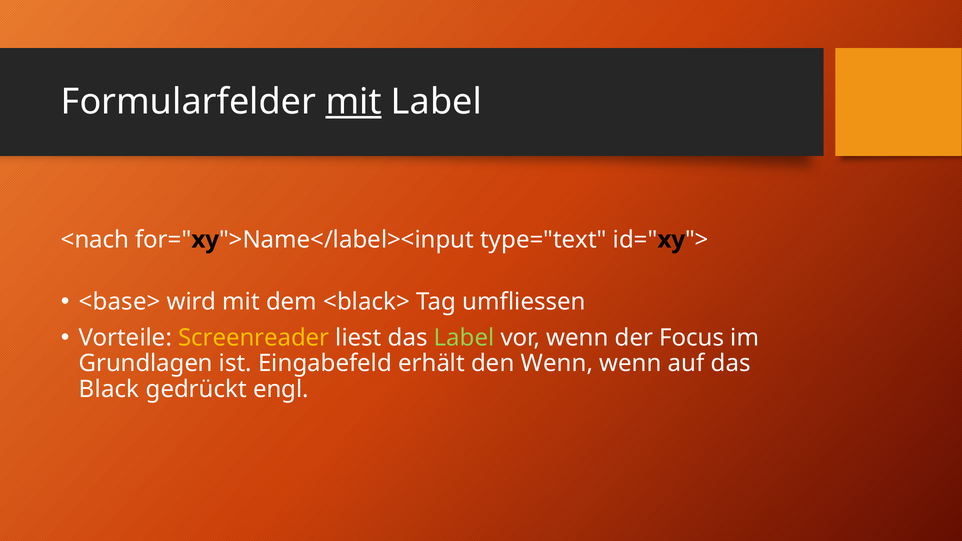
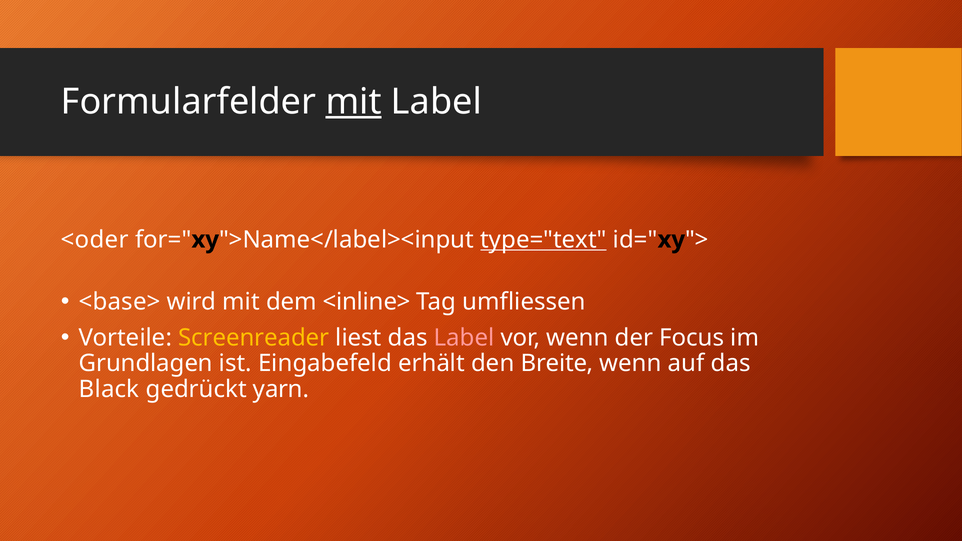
<nach: <nach -> <oder
type="text underline: none -> present
<black>: <black> -> <inline>
Label at (464, 338) colour: light green -> pink
den Wenn: Wenn -> Breite
engl: engl -> yarn
